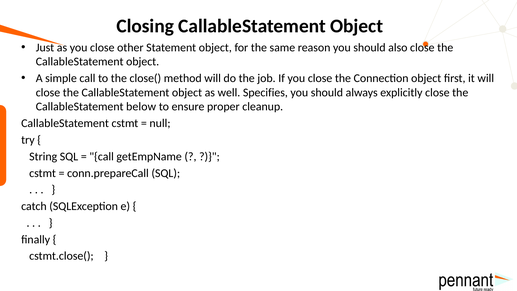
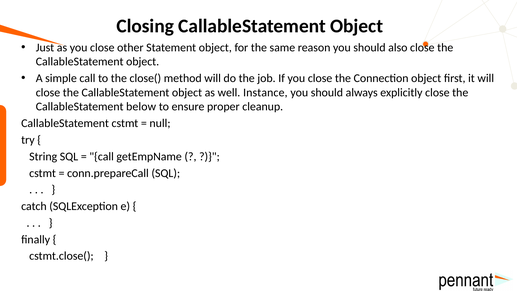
Specifies: Specifies -> Instance
